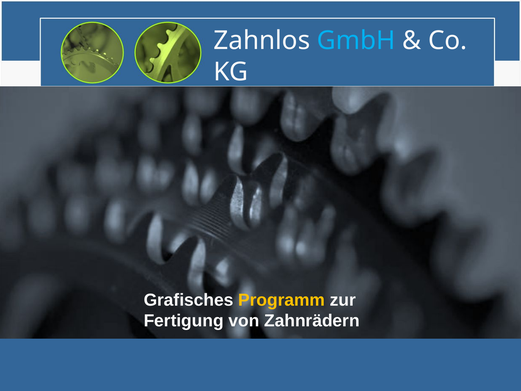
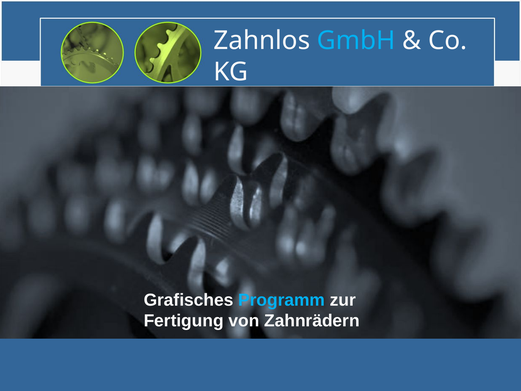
Programm colour: yellow -> light blue
